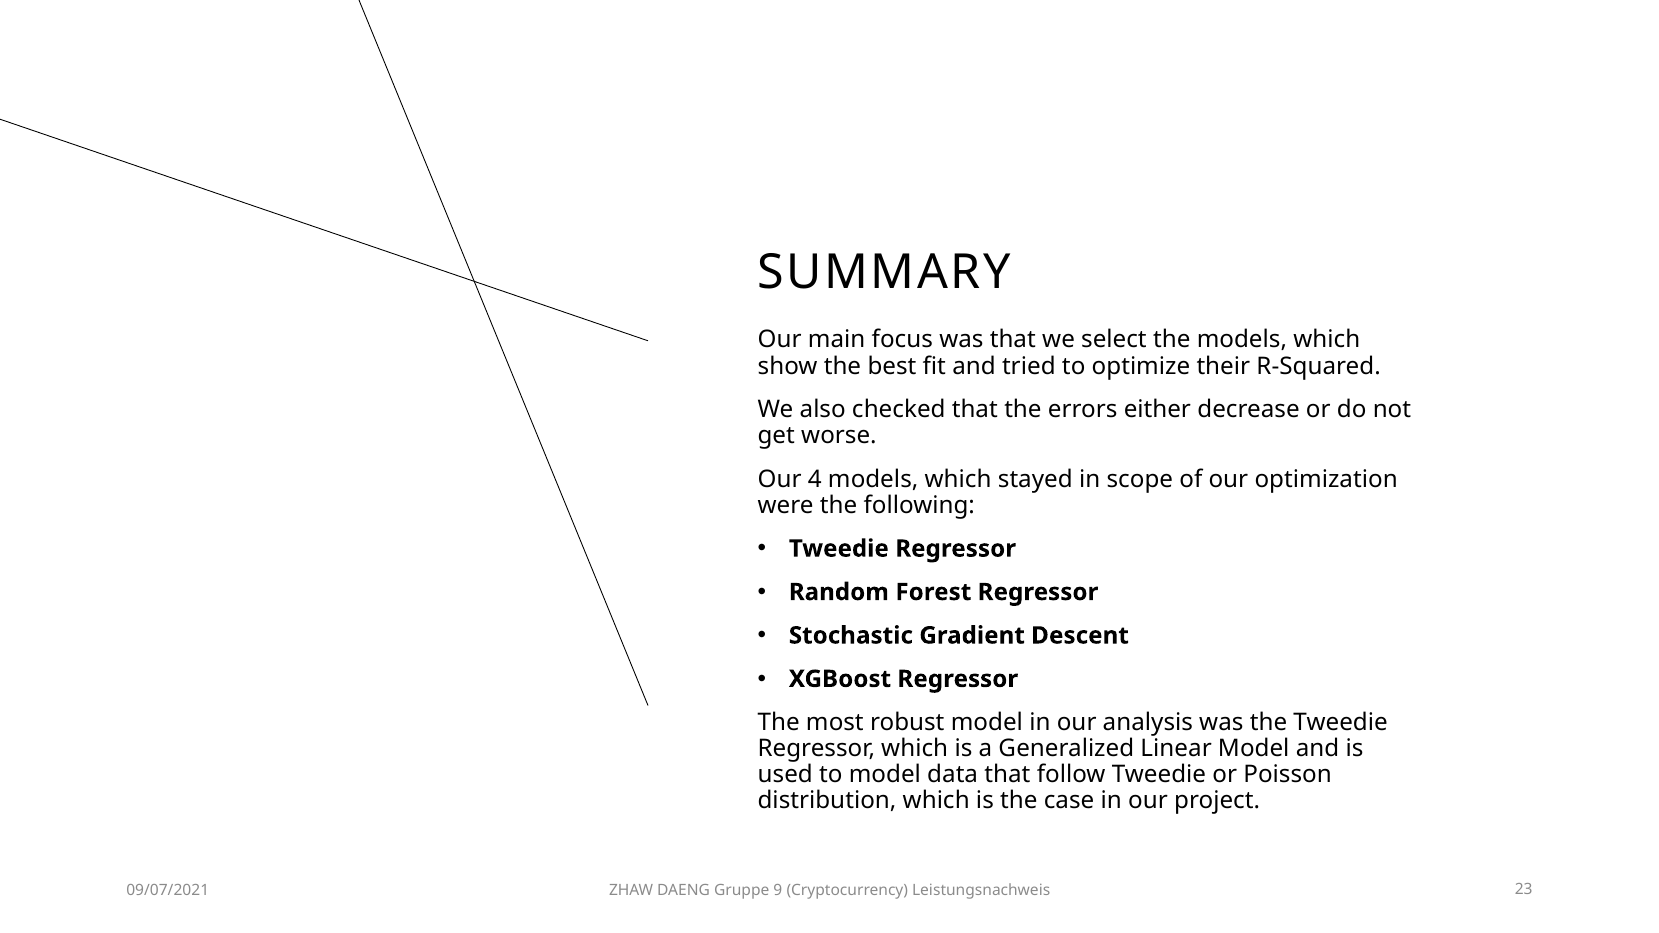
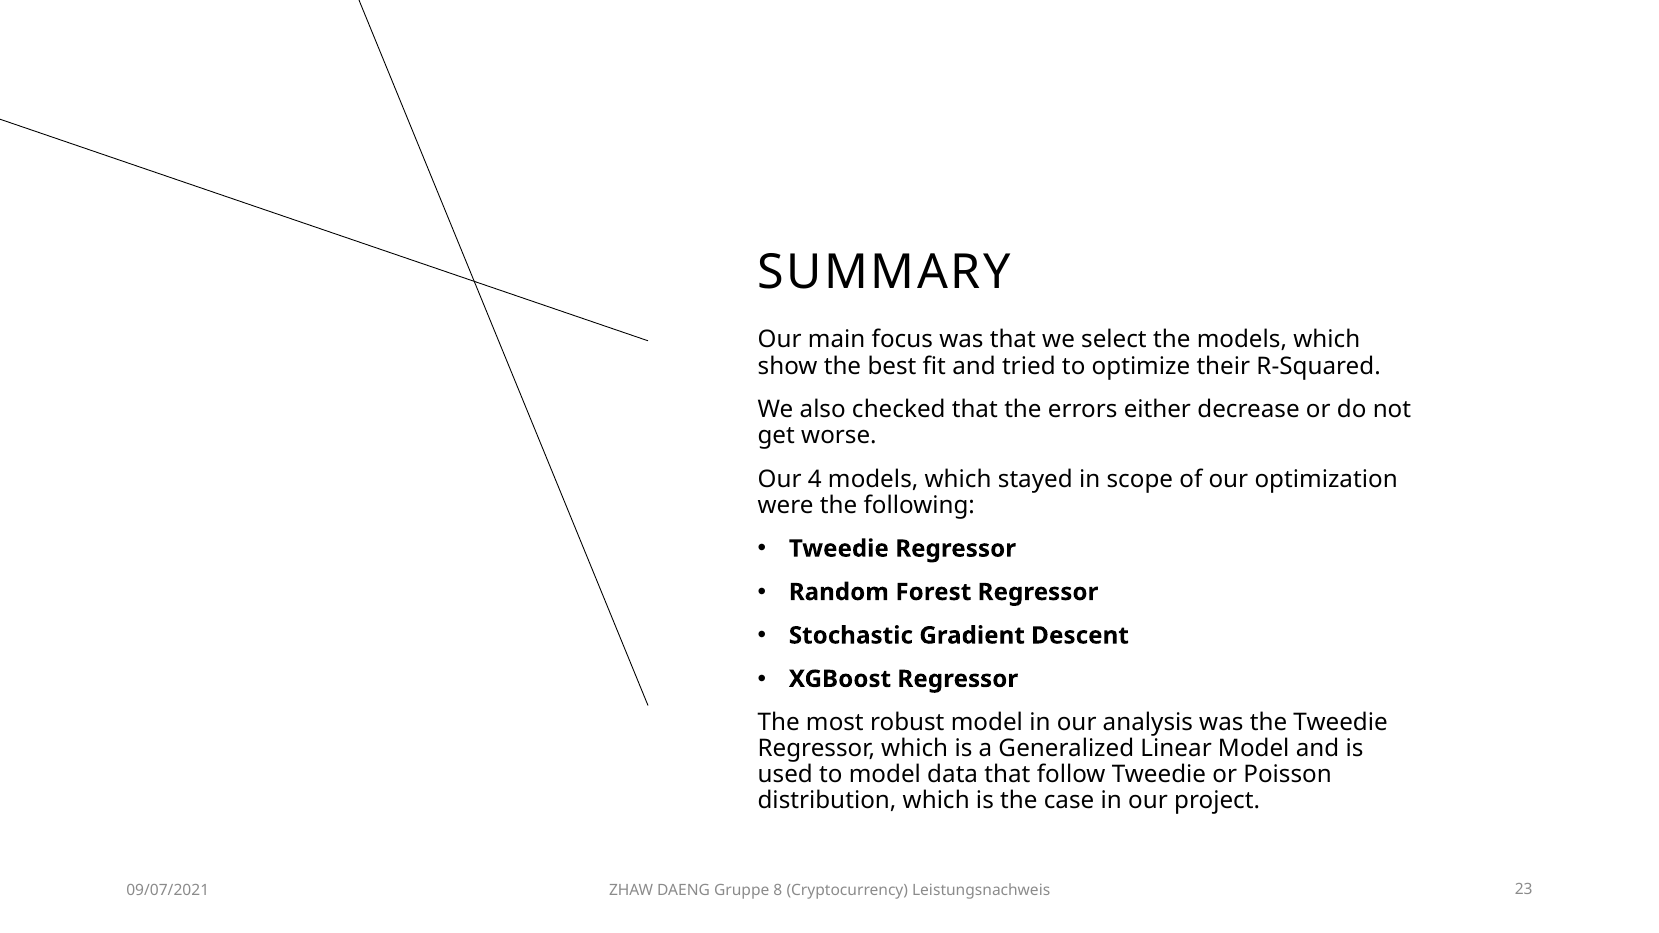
9: 9 -> 8
